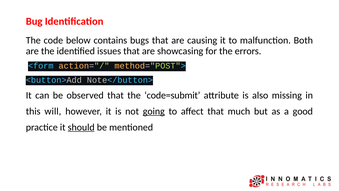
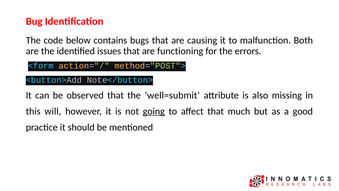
showcasing: showcasing -> functioning
code=submit: code=submit -> well=submit
should underline: present -> none
